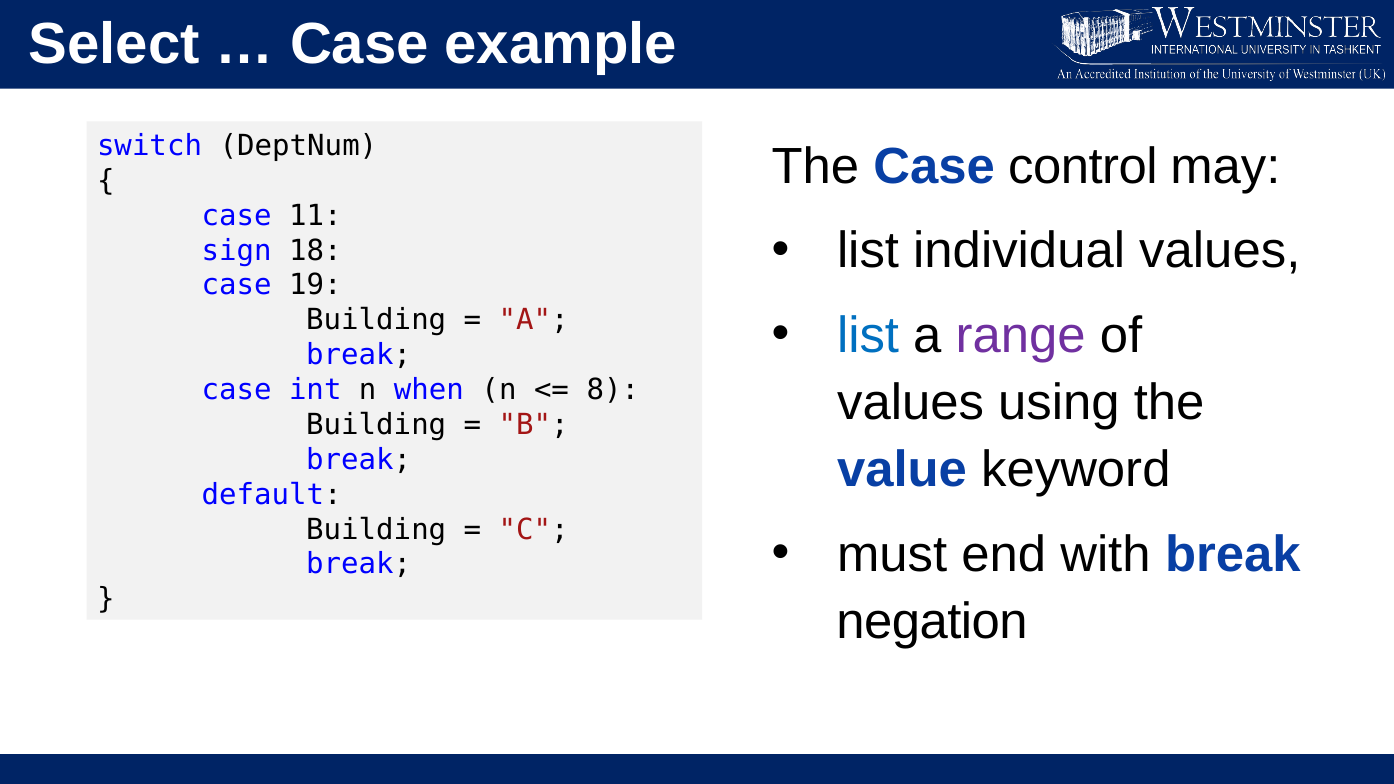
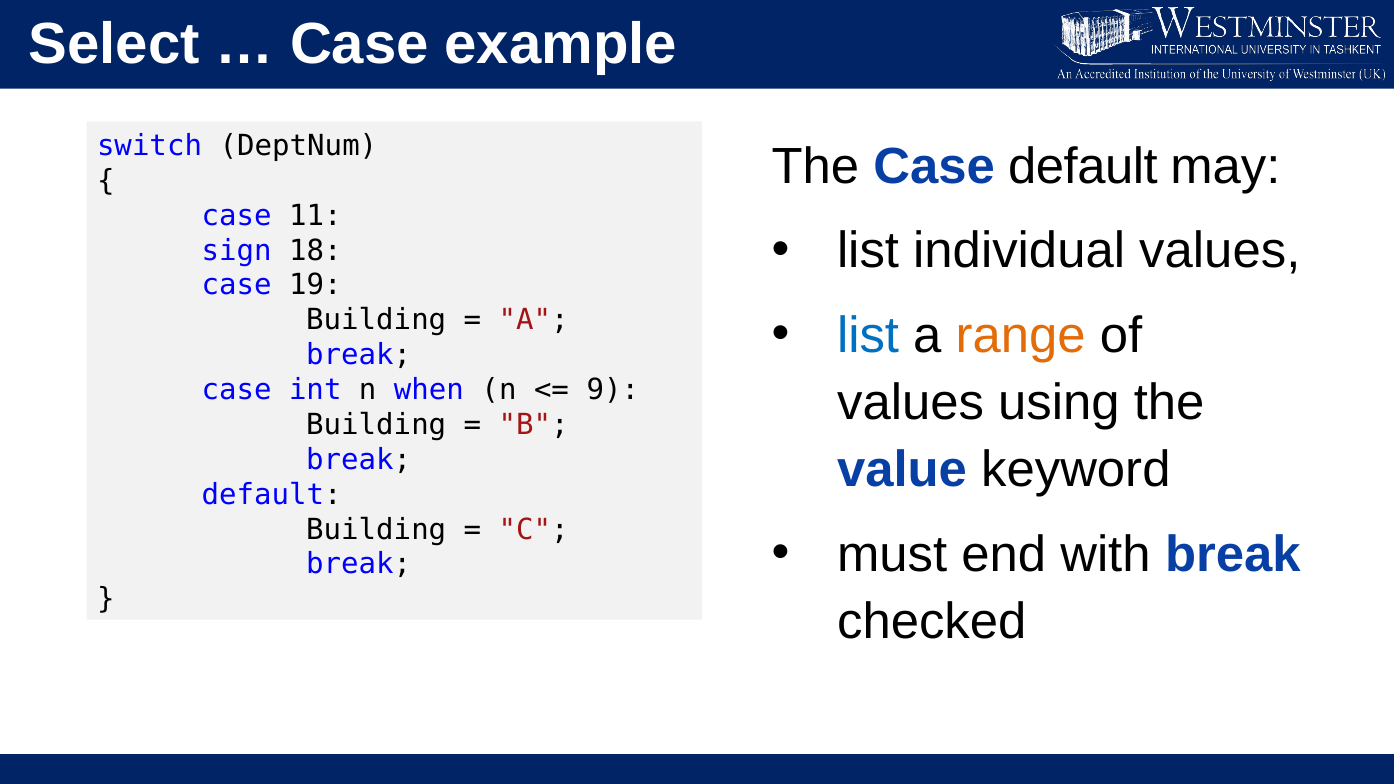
Case control: control -> default
range colour: purple -> orange
8: 8 -> 9
negation: negation -> checked
